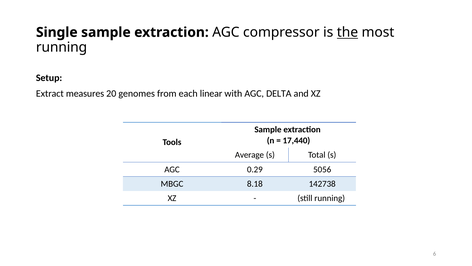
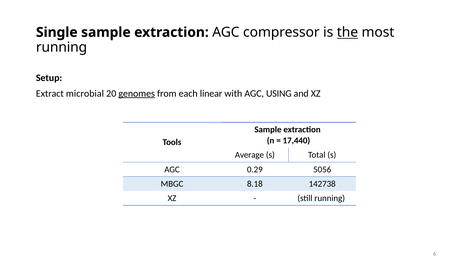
measures: measures -> microbial
genomes underline: none -> present
DELTA: DELTA -> USING
